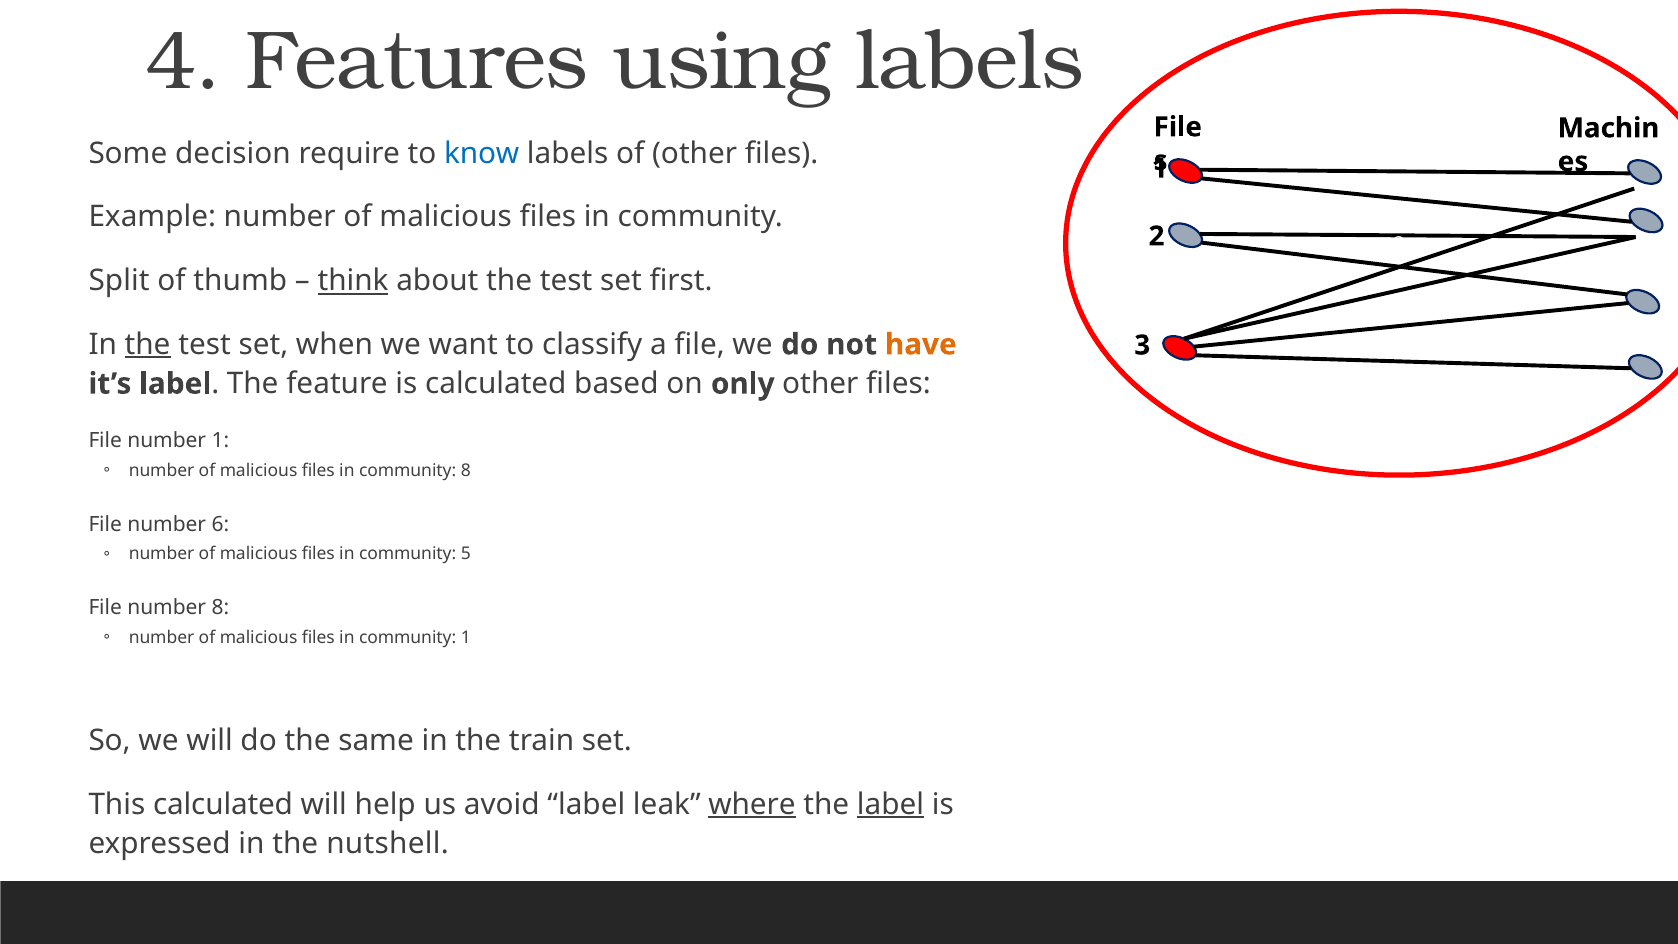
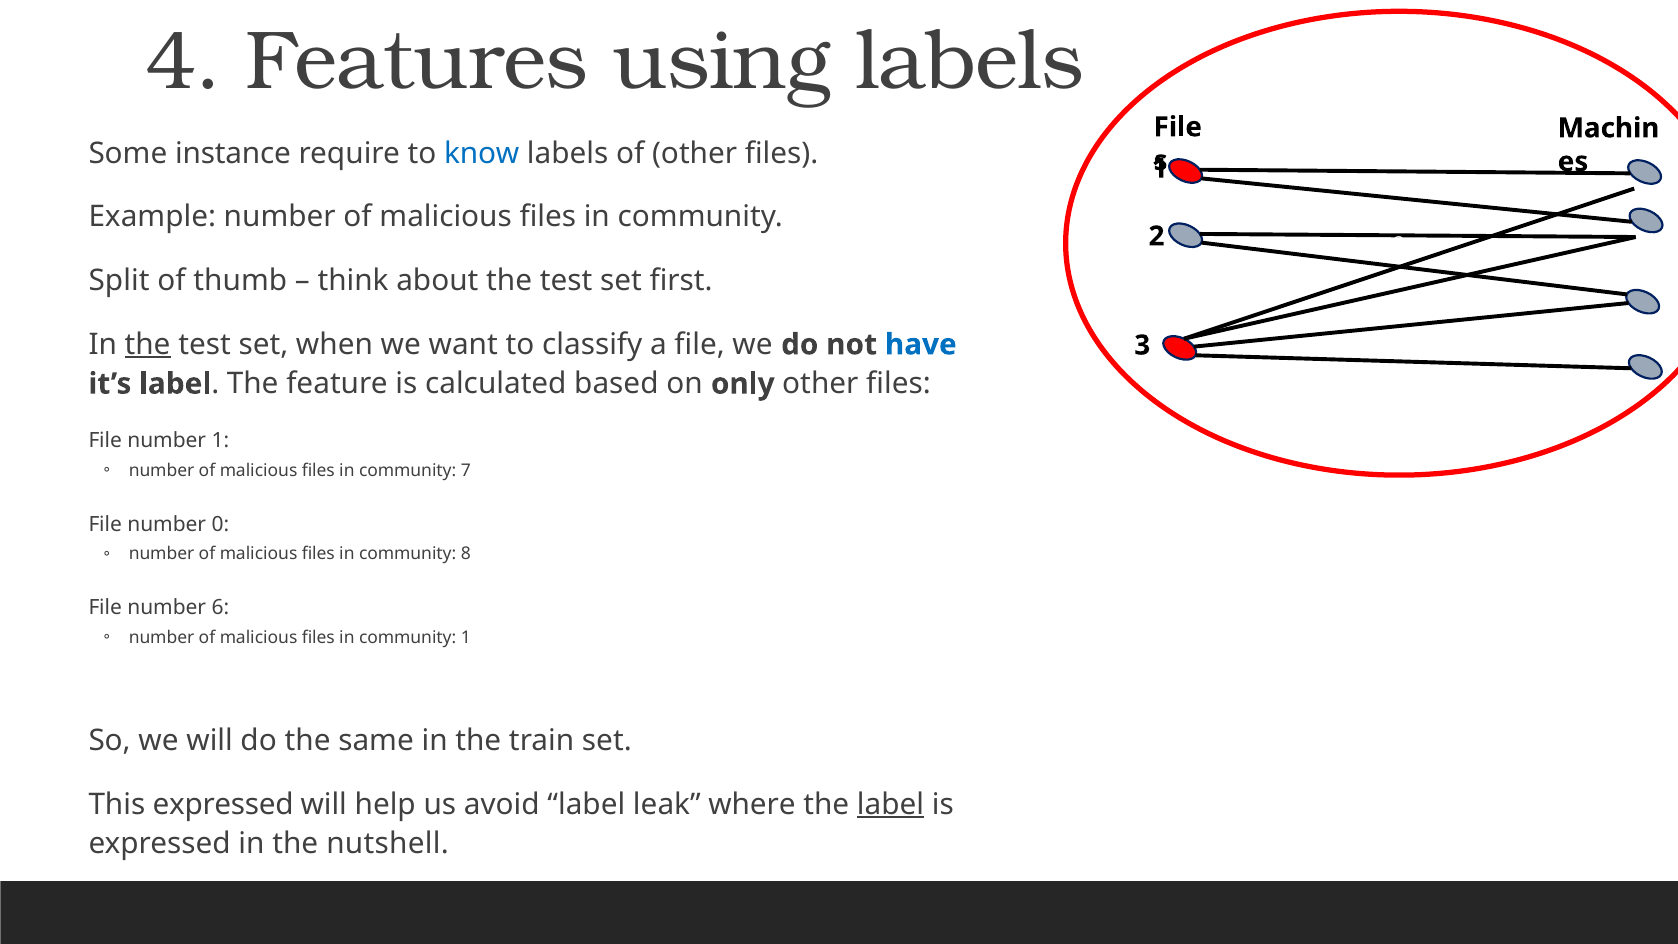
decision: decision -> instance
think underline: present -> none
have colour: orange -> blue
community 8: 8 -> 7
6: 6 -> 0
5: 5 -> 8
number 8: 8 -> 6
This calculated: calculated -> expressed
where underline: present -> none
